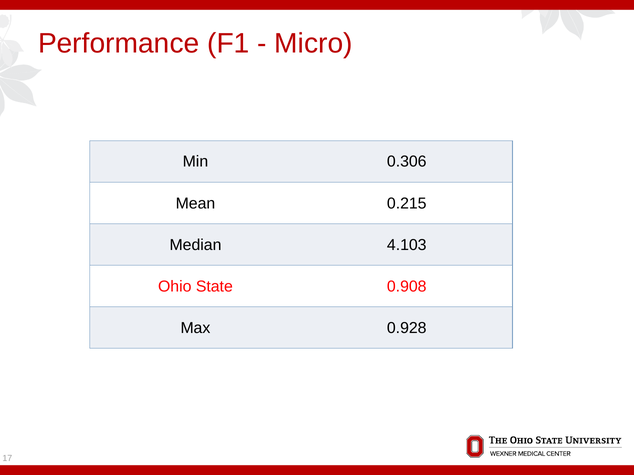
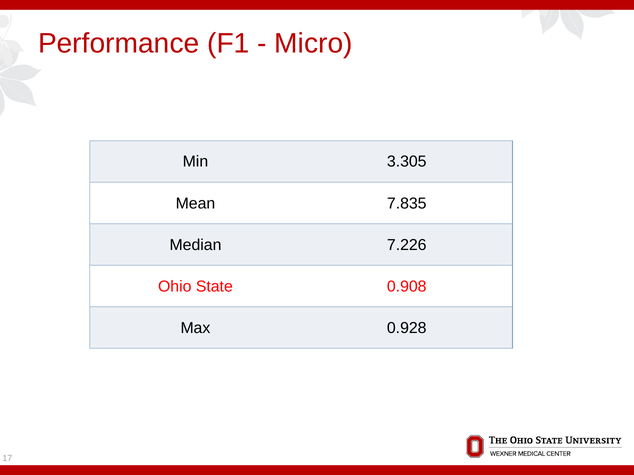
0.306: 0.306 -> 3.305
0.215: 0.215 -> 7.835
4.103: 4.103 -> 7.226
